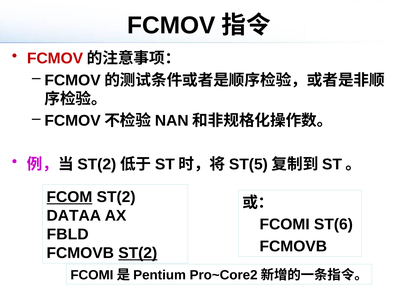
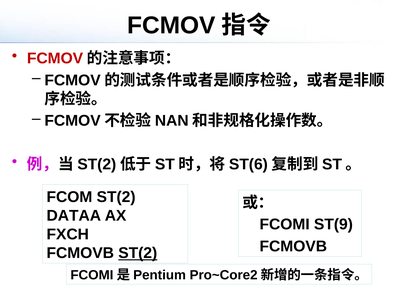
ST(5: ST(5 -> ST(6
FCOM underline: present -> none
ST(6: ST(6 -> ST(9
FBLD: FBLD -> FXCH
